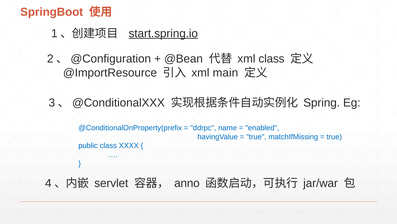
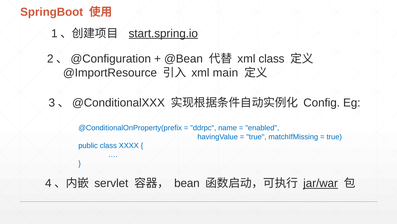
Spring: Spring -> Config
anno: anno -> bean
jar/war underline: none -> present
